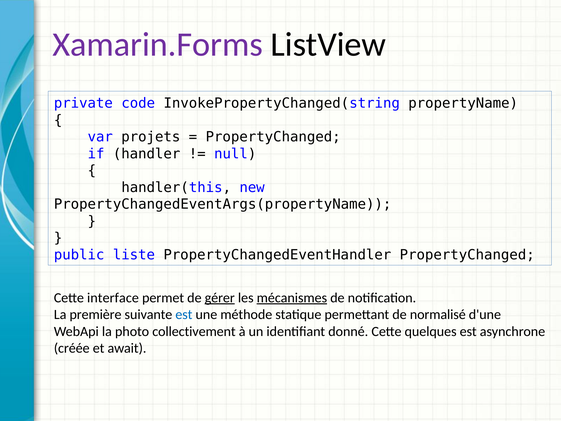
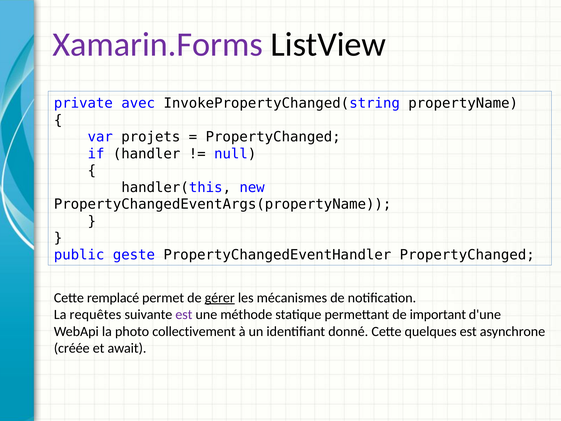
code: code -> avec
liste: liste -> geste
interface: interface -> remplacé
mécanismes underline: present -> none
première: première -> requêtes
est at (184, 314) colour: blue -> purple
normalisé: normalisé -> important
